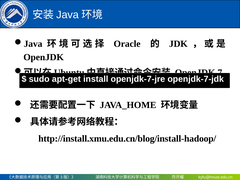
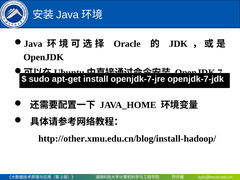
http://install.xmu.edu.cn/blog/install-hadoop/: http://install.xmu.edu.cn/blog/install-hadoop/ -> http://other.xmu.edu.cn/blog/install-hadoop/
